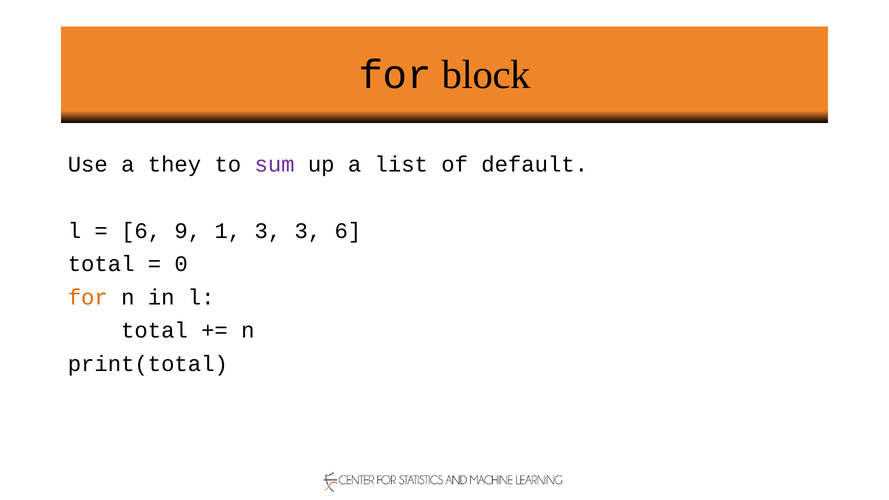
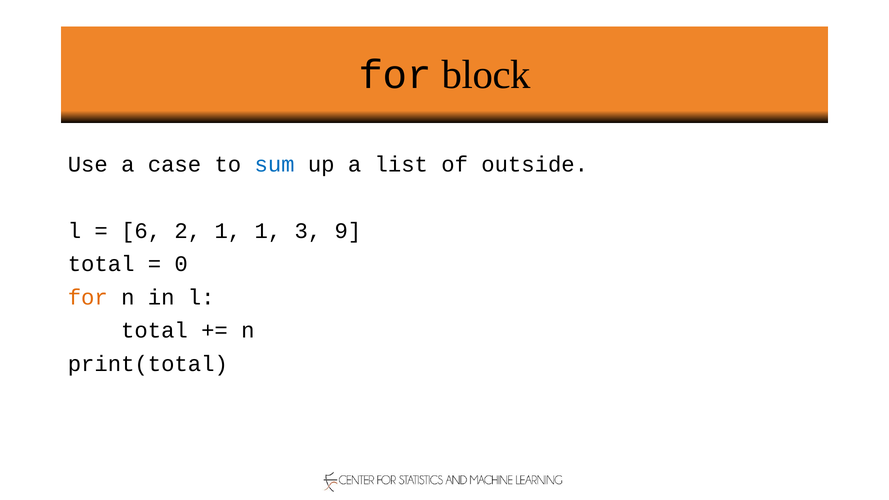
they: they -> case
sum colour: purple -> blue
default: default -> outside
9: 9 -> 2
1 3: 3 -> 1
3 6: 6 -> 9
